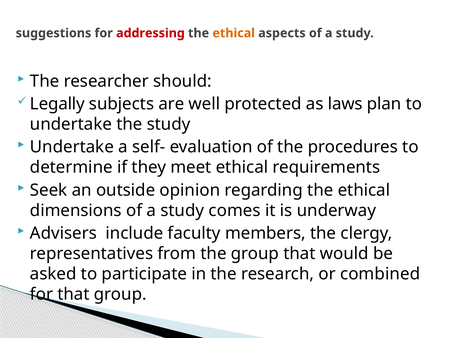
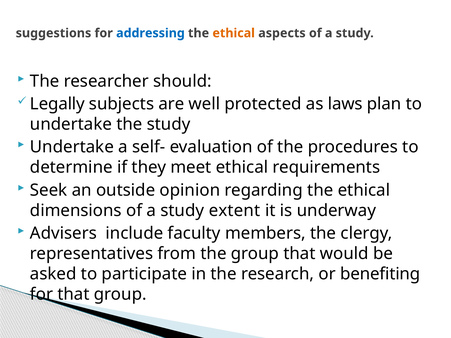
addressing colour: red -> blue
comes: comes -> extent
combined: combined -> benefiting
